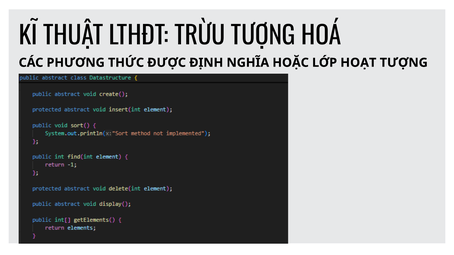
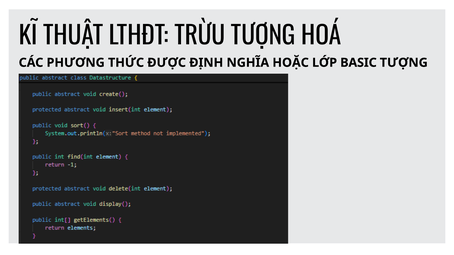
HOẠT: HOẠT -> BASIC
